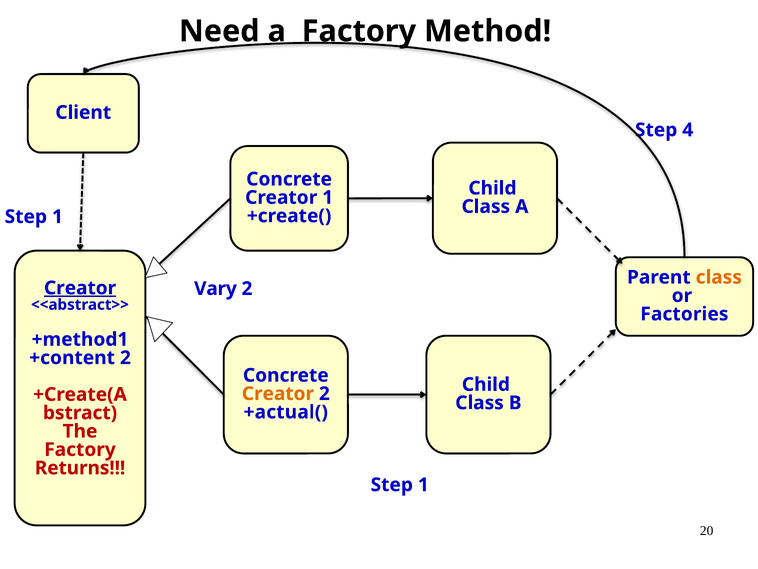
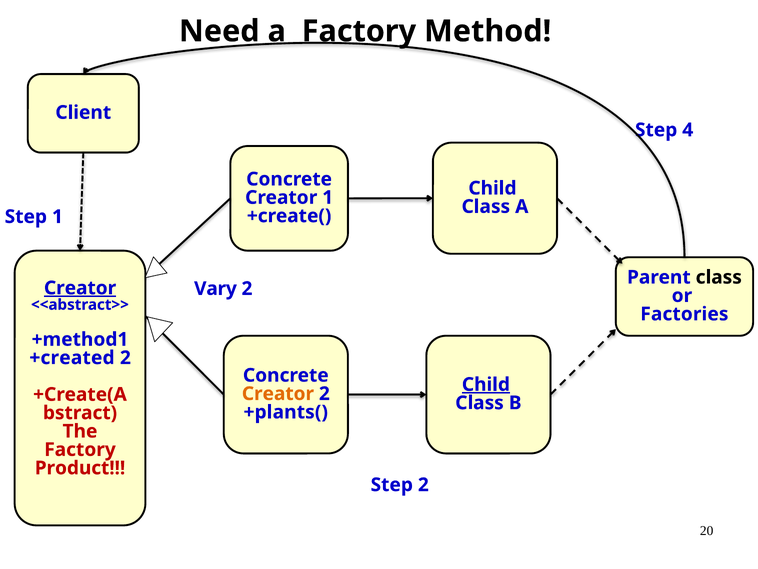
class at (719, 277) colour: orange -> black
+content: +content -> +created
Child at (486, 384) underline: none -> present
+actual(: +actual( -> +plants(
Returns: Returns -> Product
1 at (423, 484): 1 -> 2
